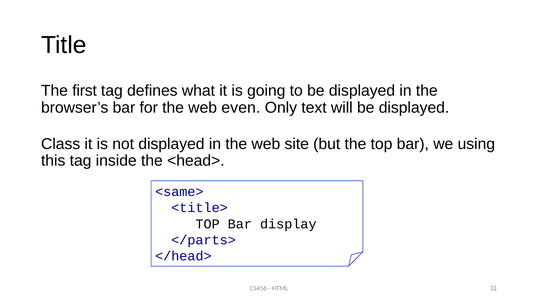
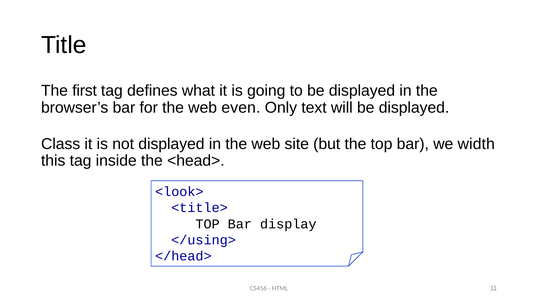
using: using -> width
<same>: <same> -> <look>
</parts>: </parts> -> </using>
